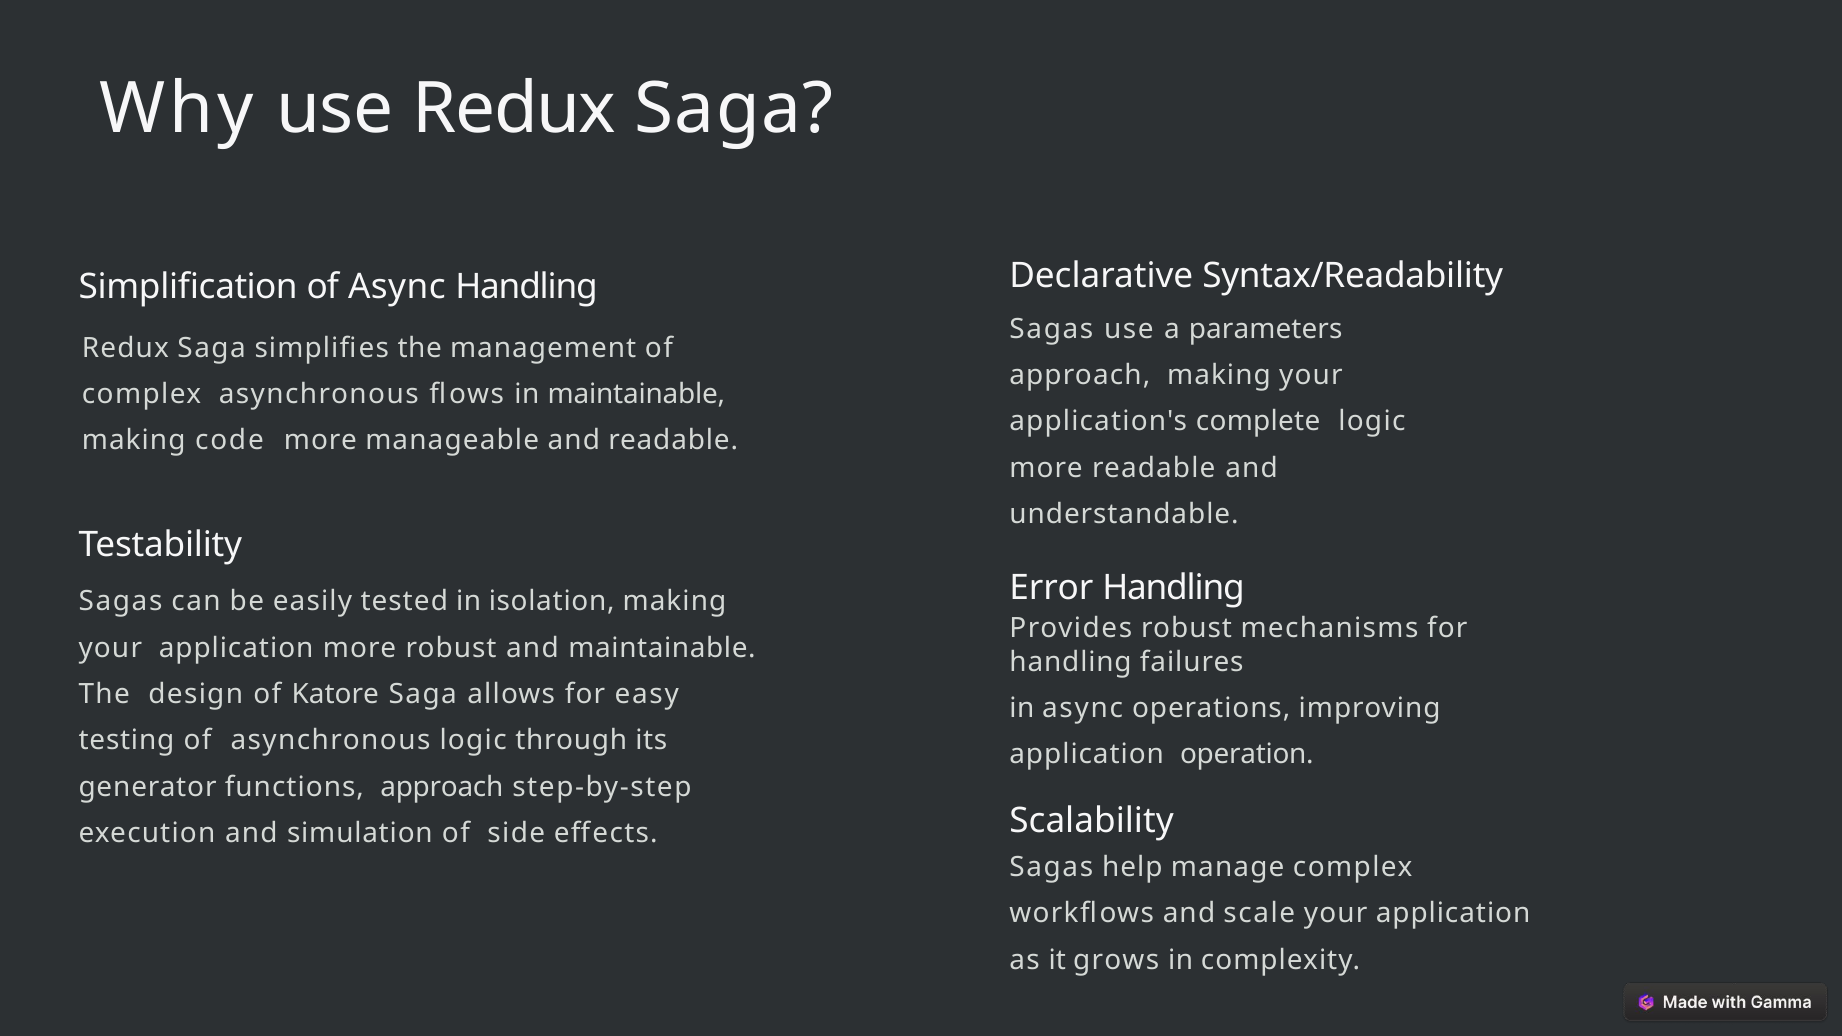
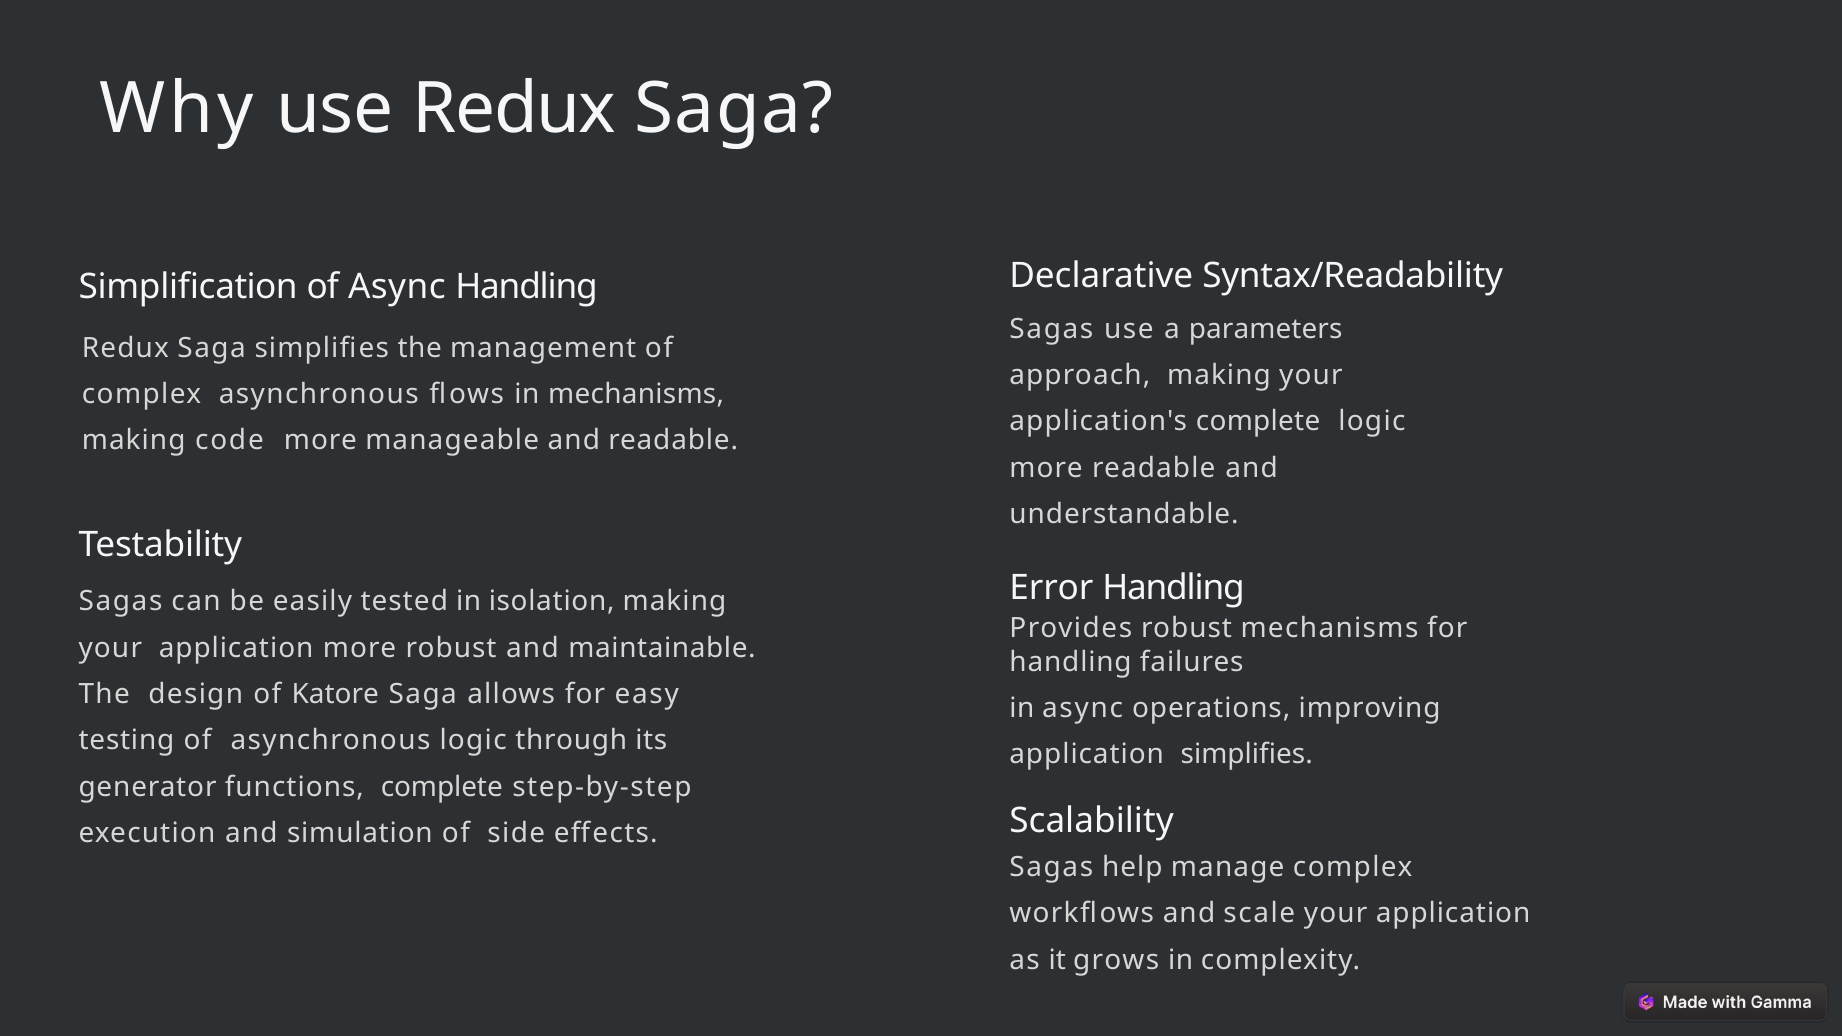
in maintainable: maintainable -> mechanisms
application operation: operation -> simplifies
functions approach: approach -> complete
